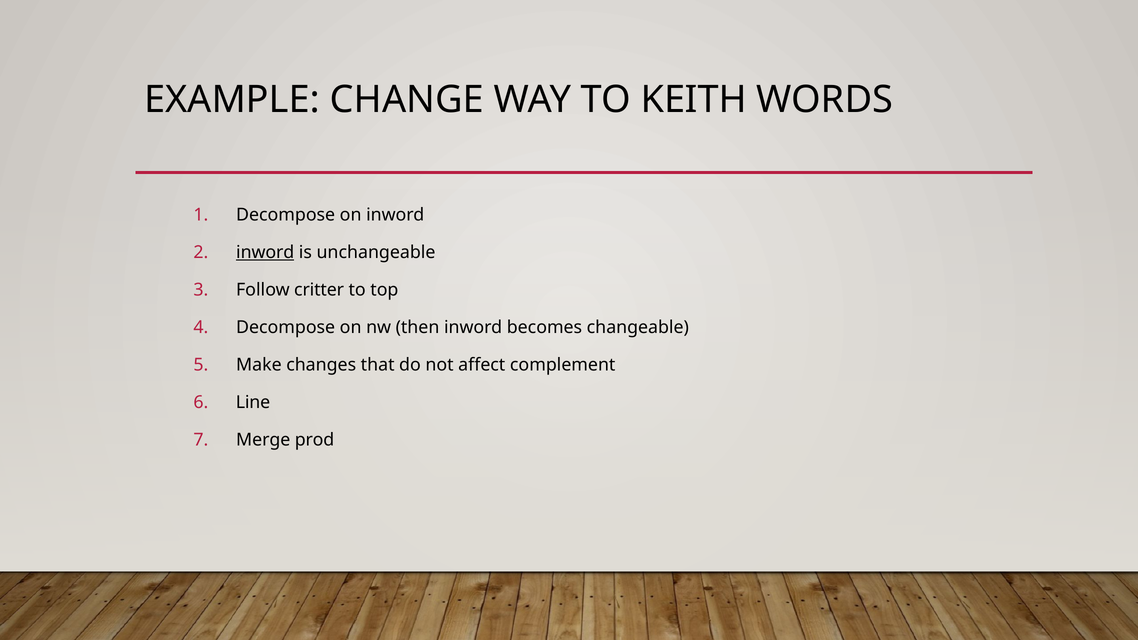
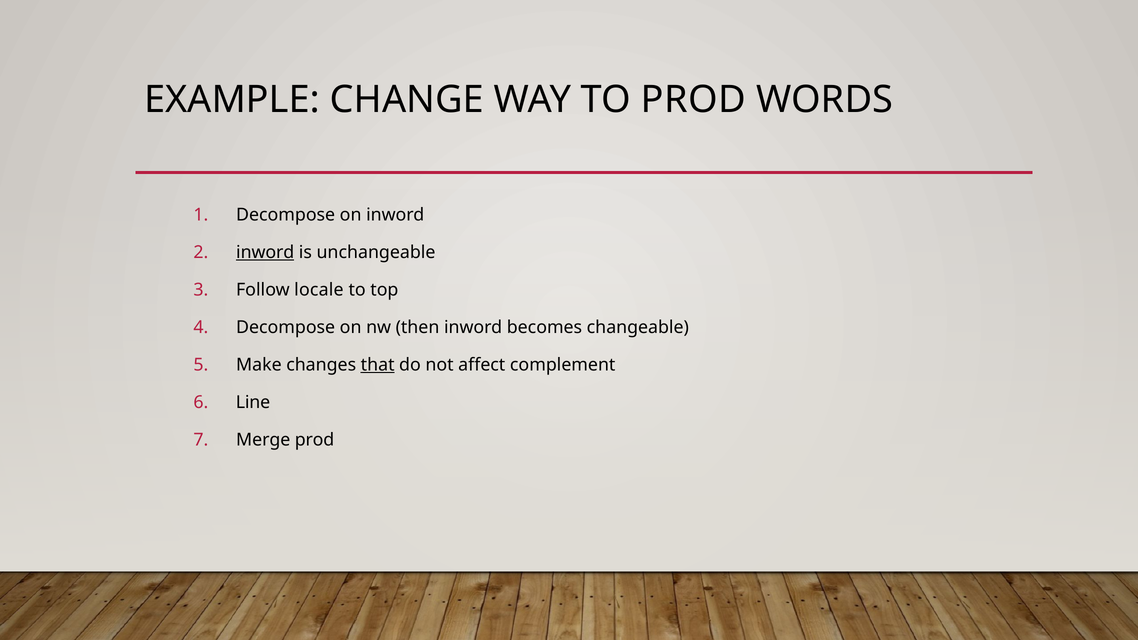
TO KEITH: KEITH -> PROD
critter: critter -> locale
that underline: none -> present
